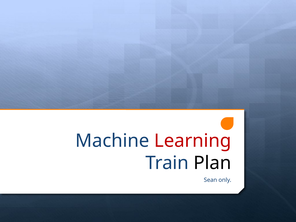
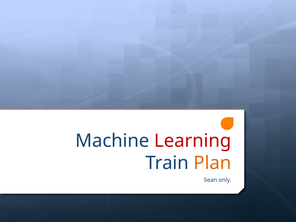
Plan colour: black -> orange
